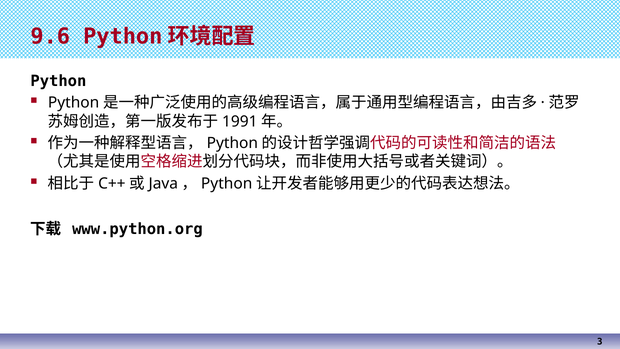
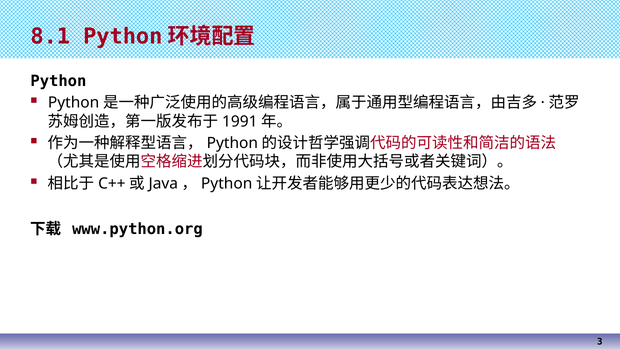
9.6: 9.6 -> 8.1
